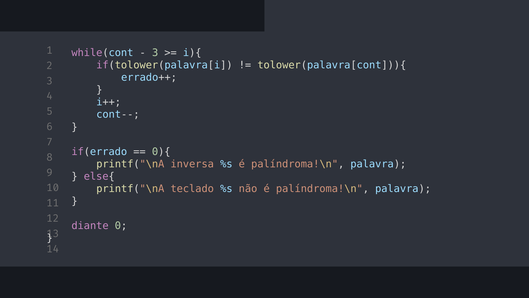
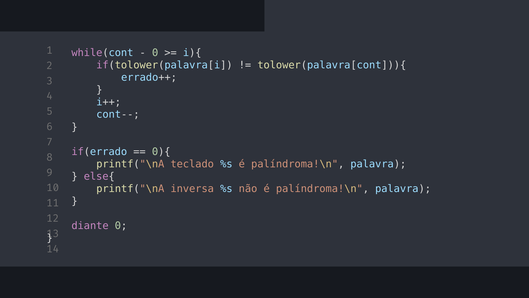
3 at (155, 53): 3 -> 0
inversa: inversa -> teclado
teclado: teclado -> inversa
